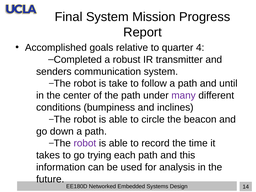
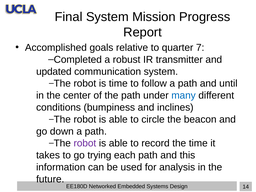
4: 4 -> 7
senders: senders -> updated
is take: take -> time
many colour: purple -> blue
